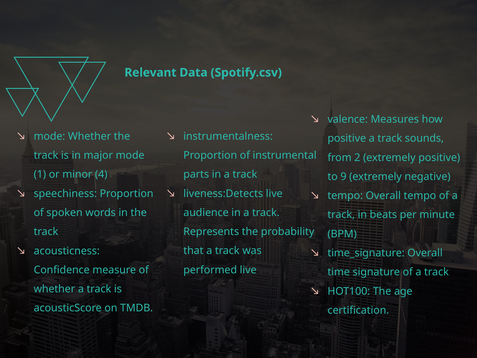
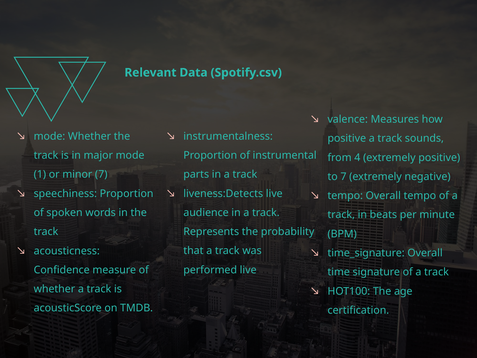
2: 2 -> 4
minor 4: 4 -> 7
to 9: 9 -> 7
